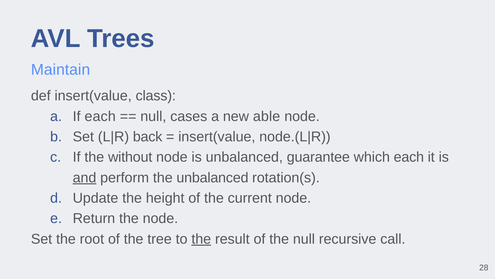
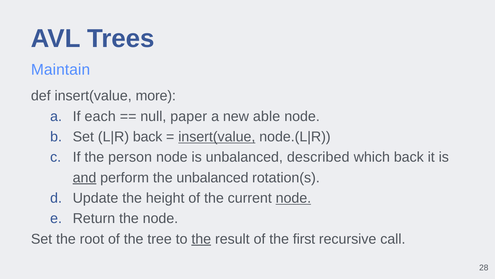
class: class -> more
cases: cases -> paper
insert(value at (217, 137) underline: none -> present
without: without -> person
guarantee: guarantee -> described
which each: each -> back
node at (293, 198) underline: none -> present
the null: null -> first
